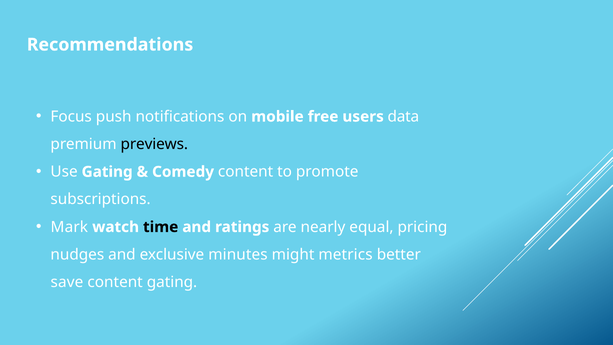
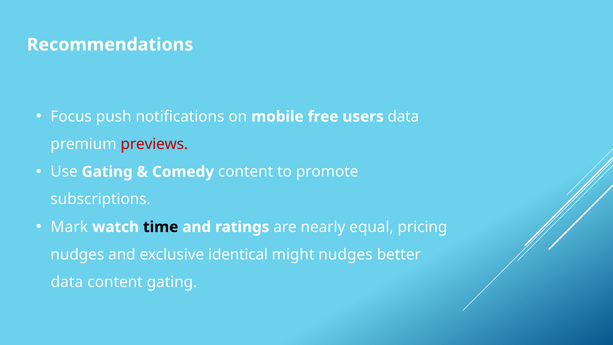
previews colour: black -> red
minutes: minutes -> identical
might metrics: metrics -> nudges
save at (67, 282): save -> data
